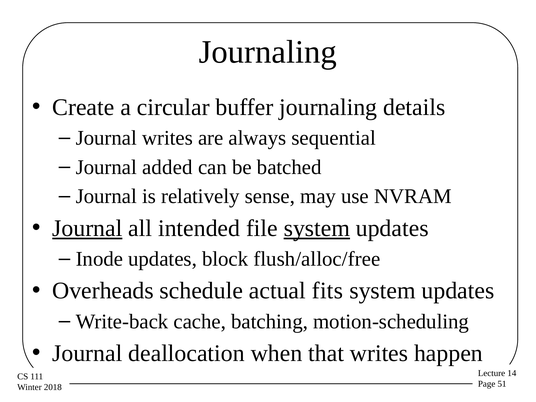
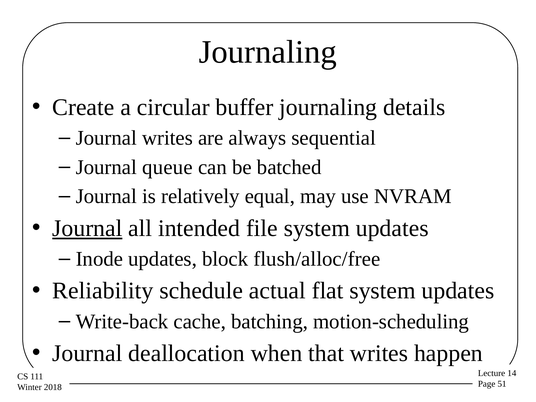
added: added -> queue
sense: sense -> equal
system at (317, 228) underline: present -> none
Overheads: Overheads -> Reliability
fits: fits -> flat
